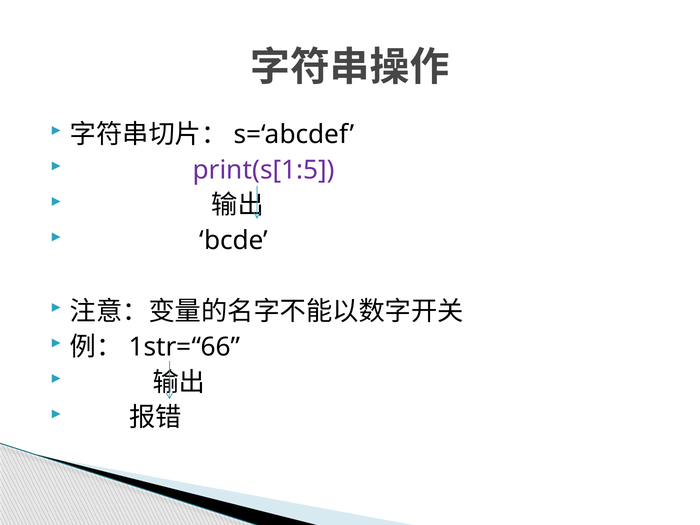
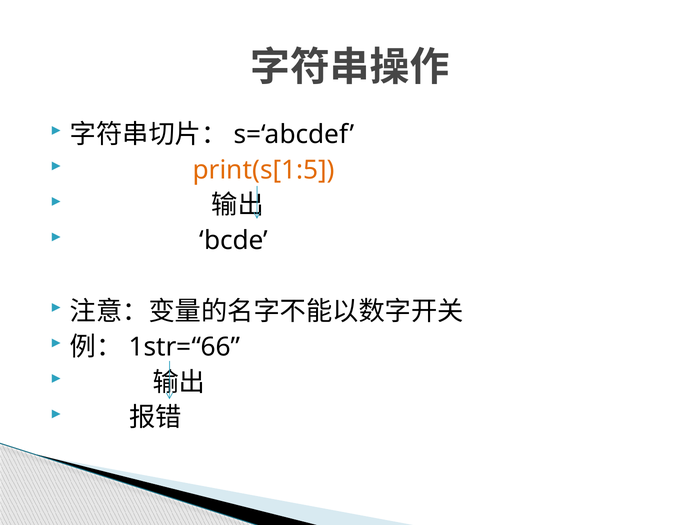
print(s[1:5 colour: purple -> orange
